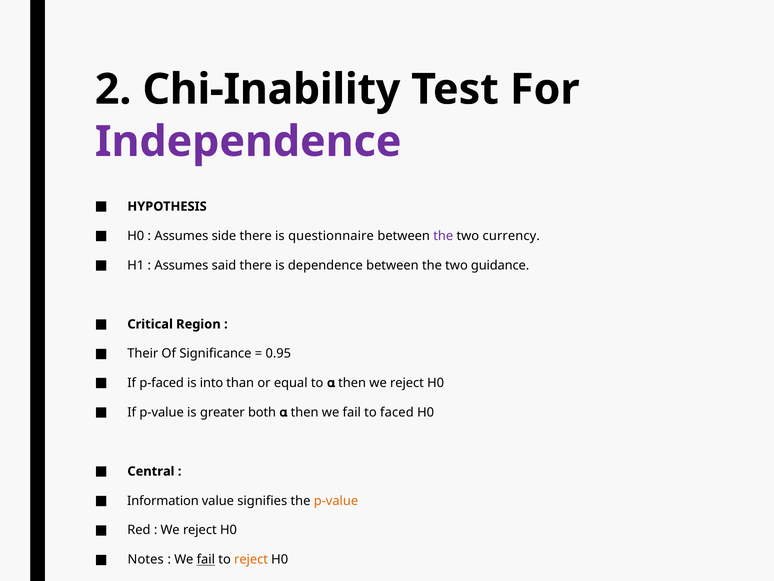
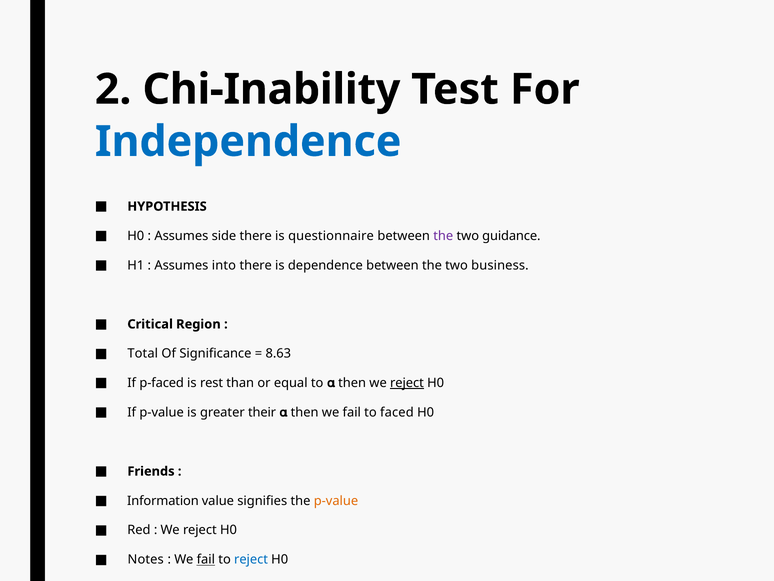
Independence colour: purple -> blue
currency: currency -> guidance
said: said -> into
guidance: guidance -> business
Their: Their -> Total
0.95: 0.95 -> 8.63
into: into -> rest
reject at (407, 383) underline: none -> present
both: both -> their
Central: Central -> Friends
reject at (251, 559) colour: orange -> blue
